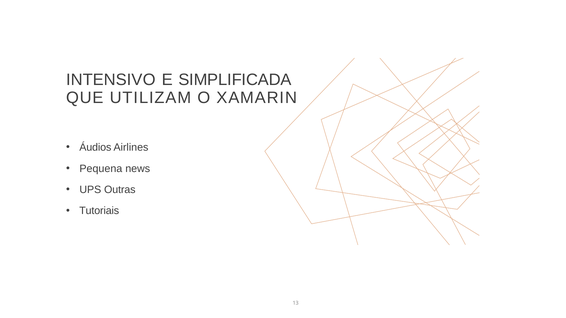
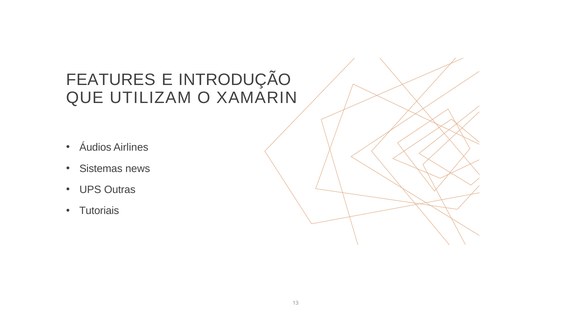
INTENSIVO: INTENSIVO -> FEATURES
SIMPLIFICADA: SIMPLIFICADA -> INTRODUÇÃO
Pequena: Pequena -> Sistemas
